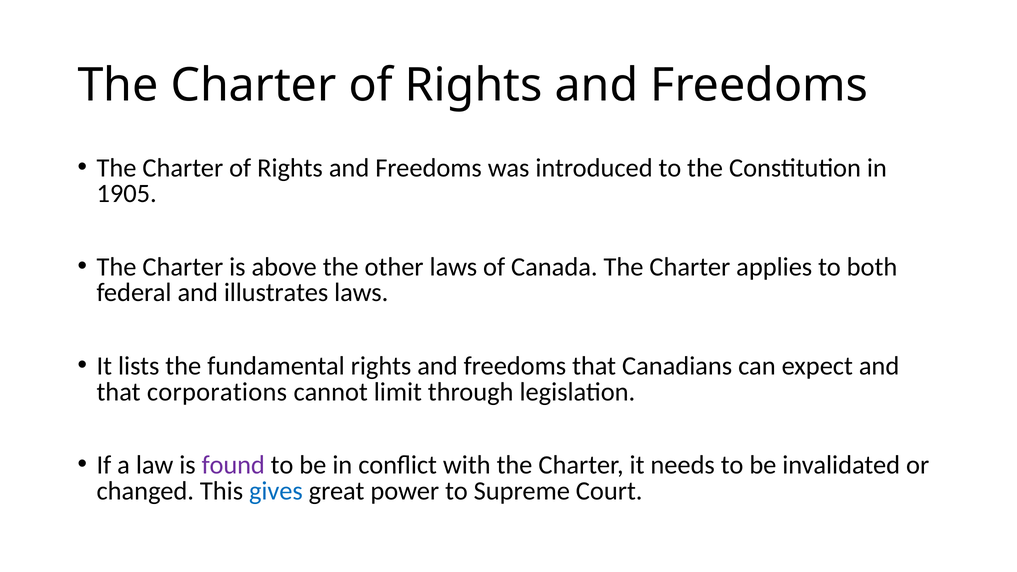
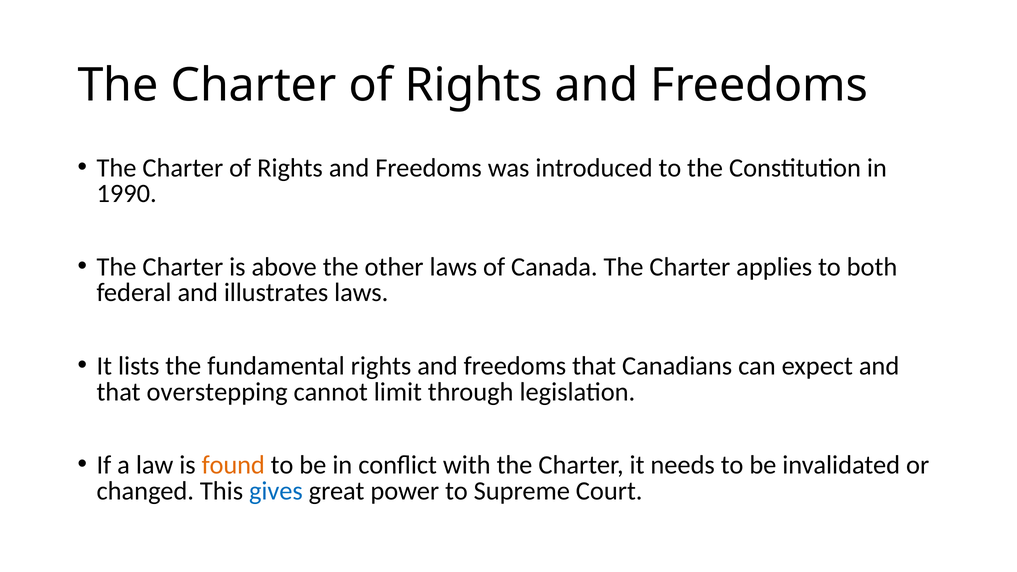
1905: 1905 -> 1990
corporations: corporations -> overstepping
found colour: purple -> orange
